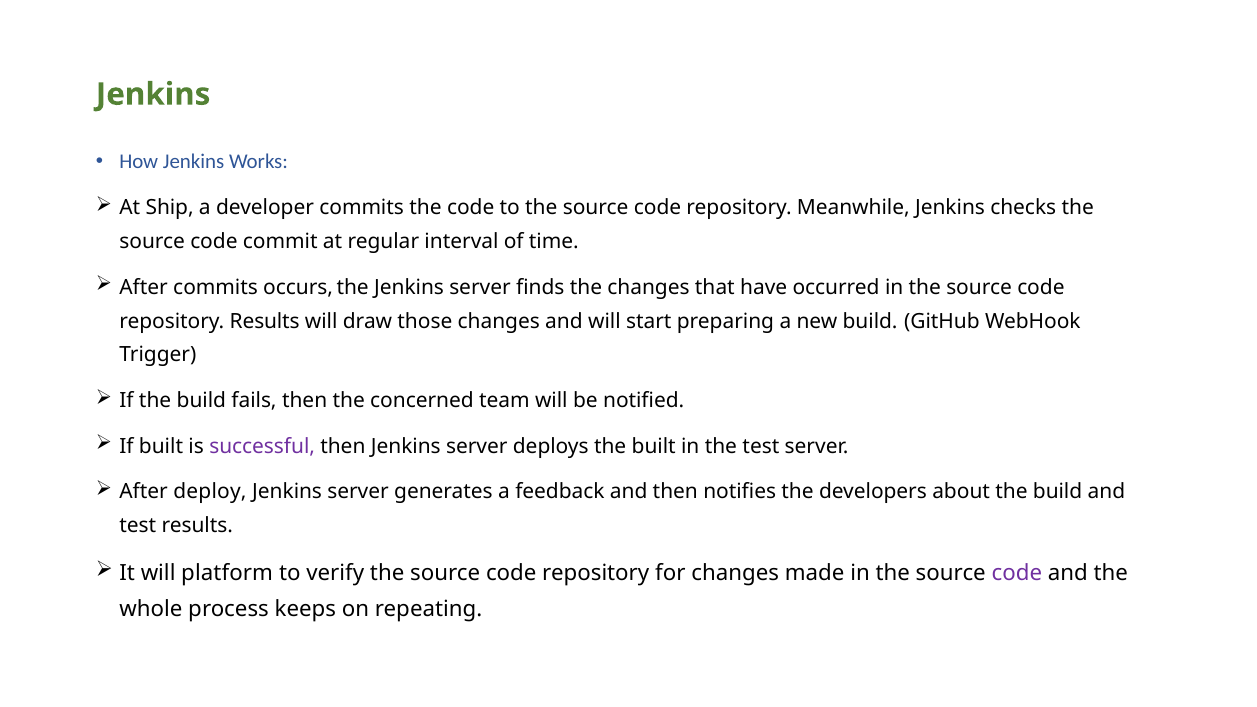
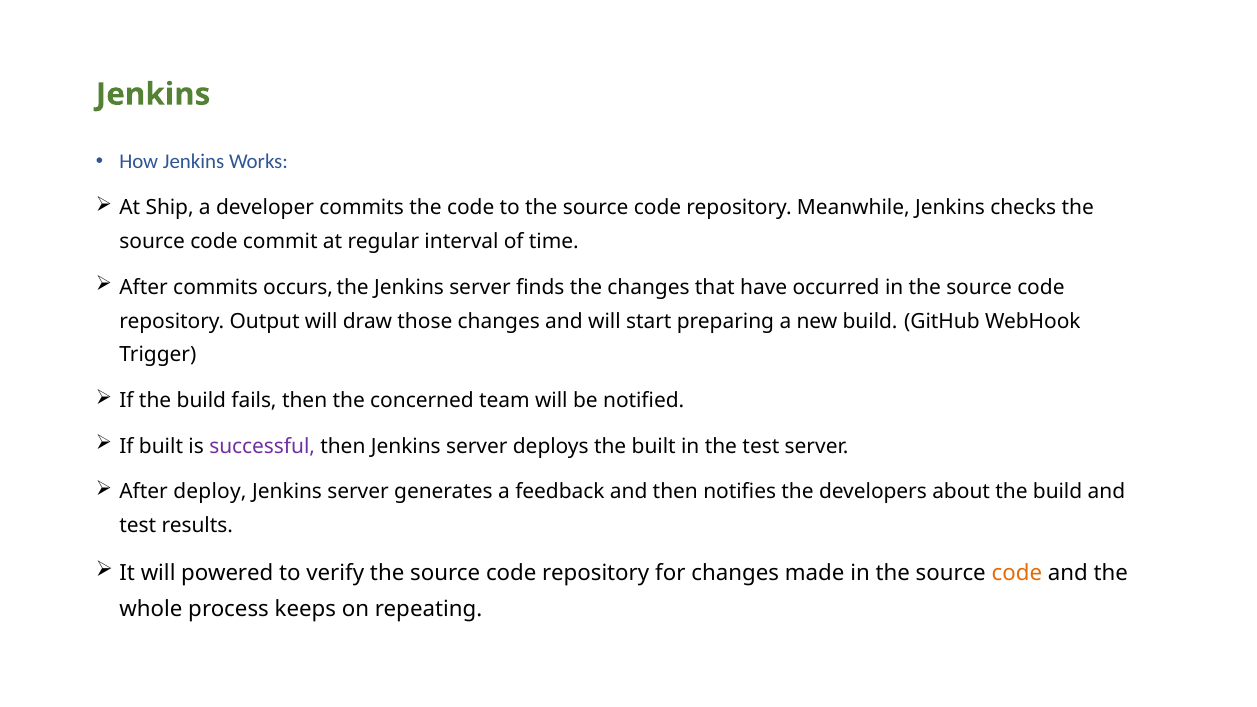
repository Results: Results -> Output
platform: platform -> powered
code at (1017, 573) colour: purple -> orange
